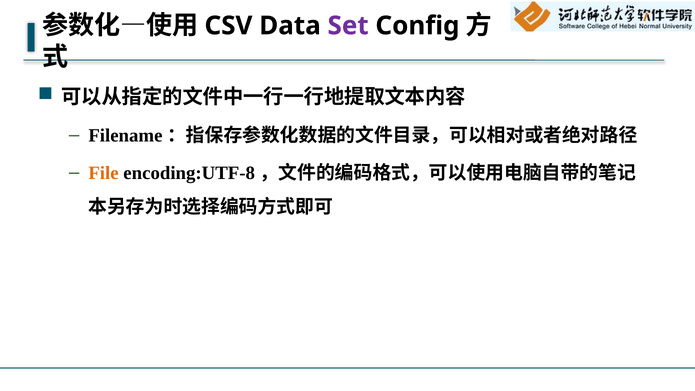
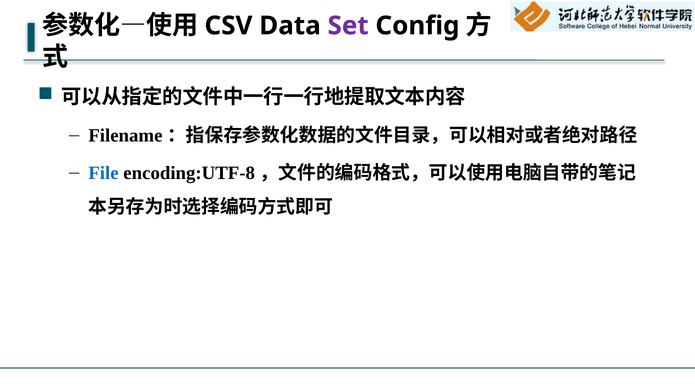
File colour: orange -> blue
